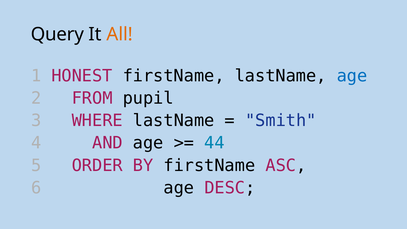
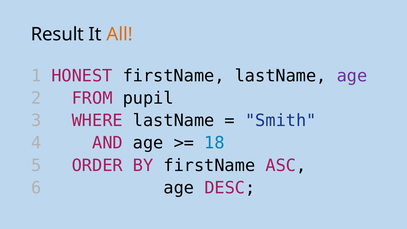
Query: Query -> Result
age at (352, 76) colour: blue -> purple
44: 44 -> 18
